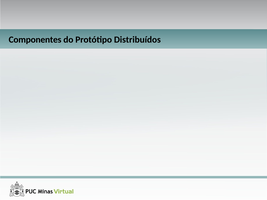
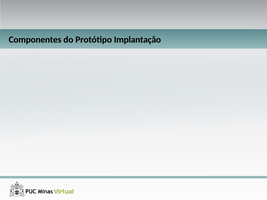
Distribuídos: Distribuídos -> Implantação
